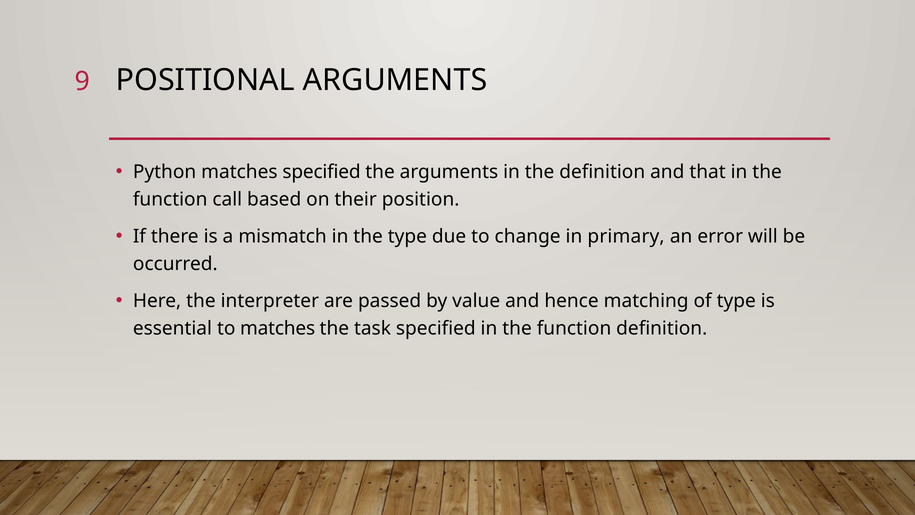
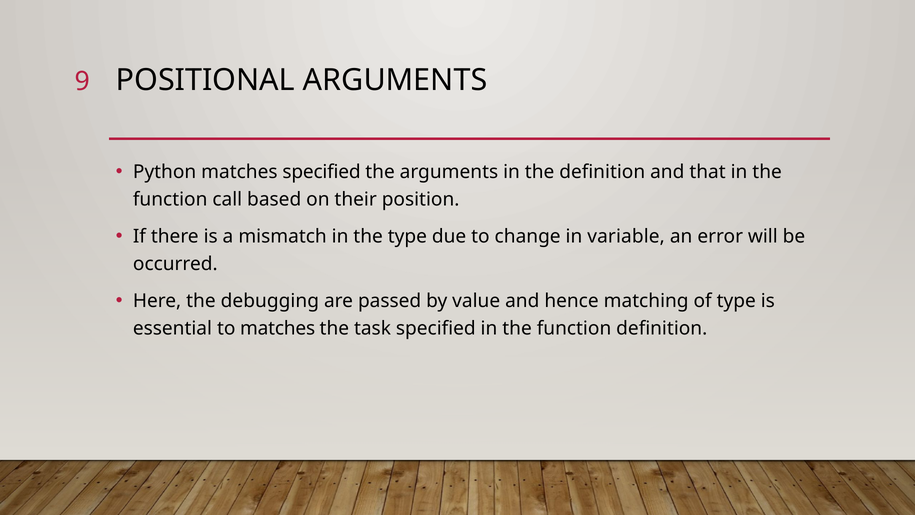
primary: primary -> variable
interpreter: interpreter -> debugging
